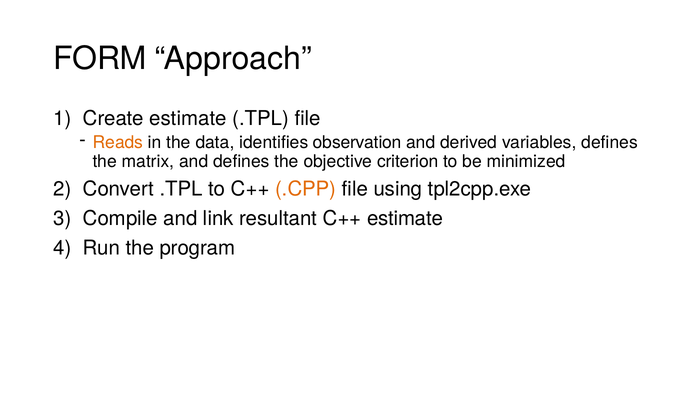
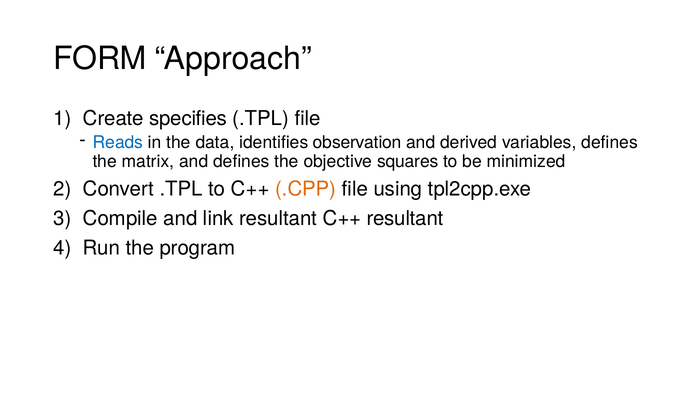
Create estimate: estimate -> specifies
Reads colour: orange -> blue
criterion: criterion -> squares
C++ estimate: estimate -> resultant
